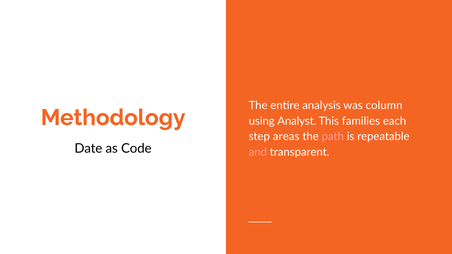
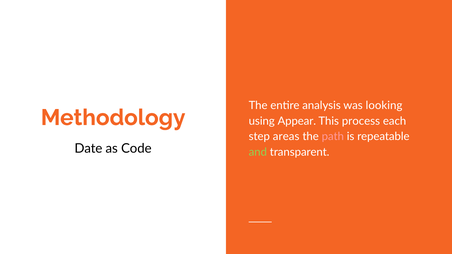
column: column -> looking
Analyst: Analyst -> Appear
families: families -> process
and colour: pink -> light green
